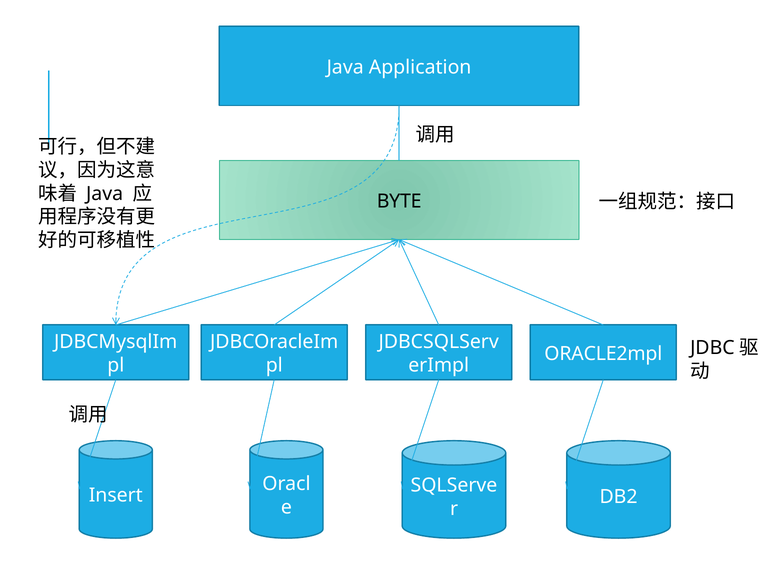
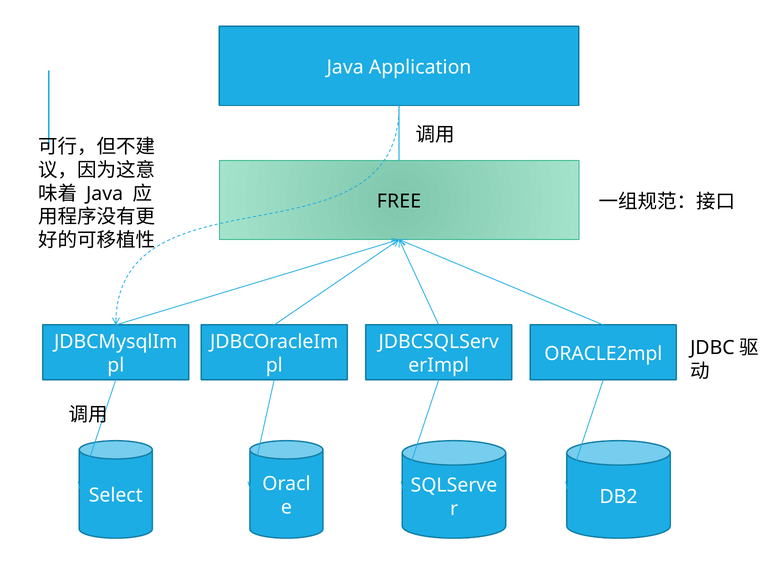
BYTE: BYTE -> FREE
Insert: Insert -> Select
